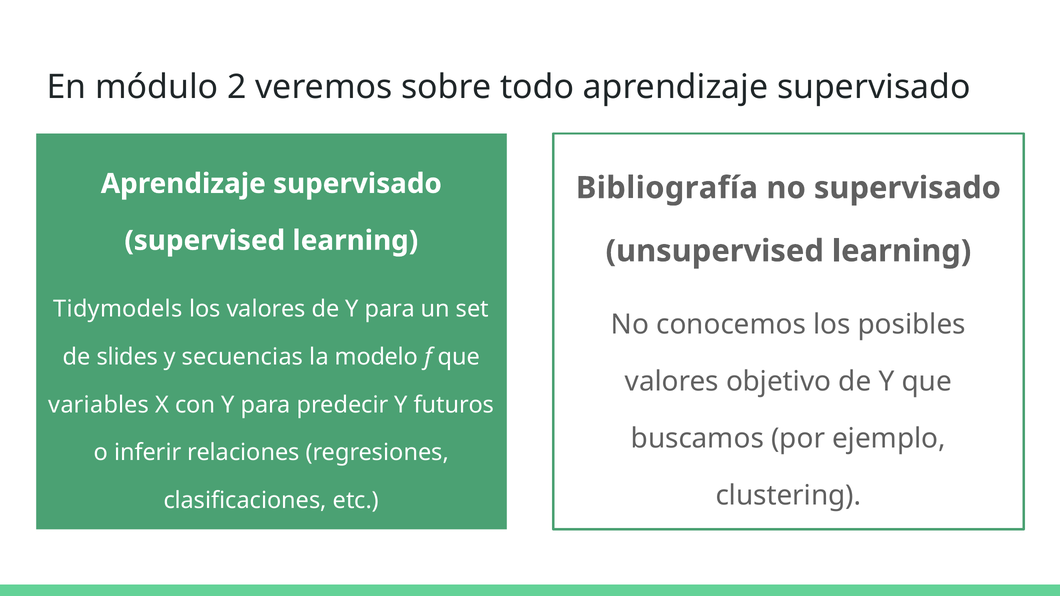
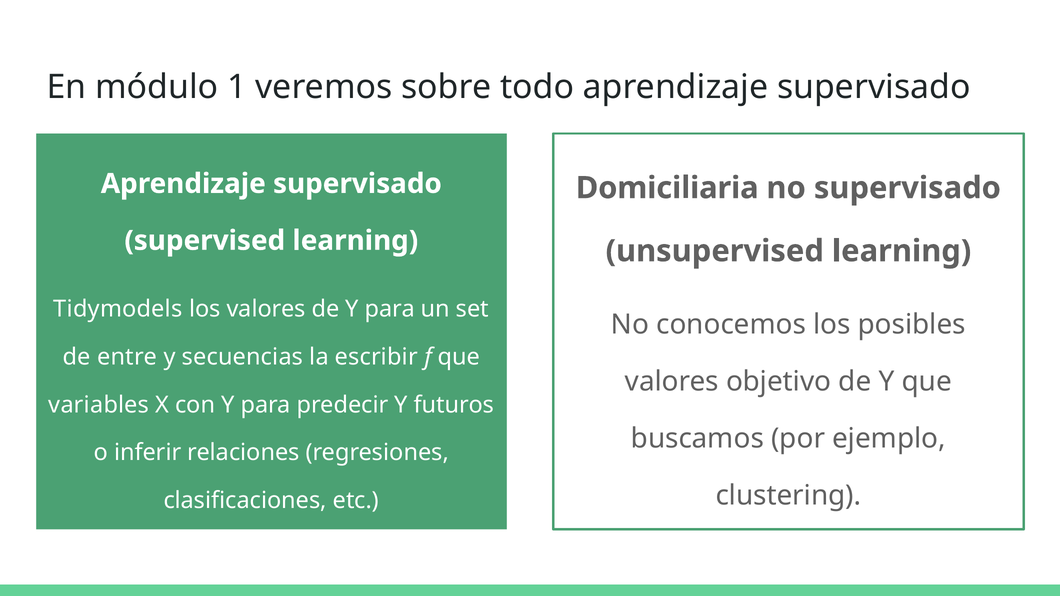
2: 2 -> 1
Bibliografía: Bibliografía -> Domiciliaria
slides: slides -> entre
modelo: modelo -> escribir
